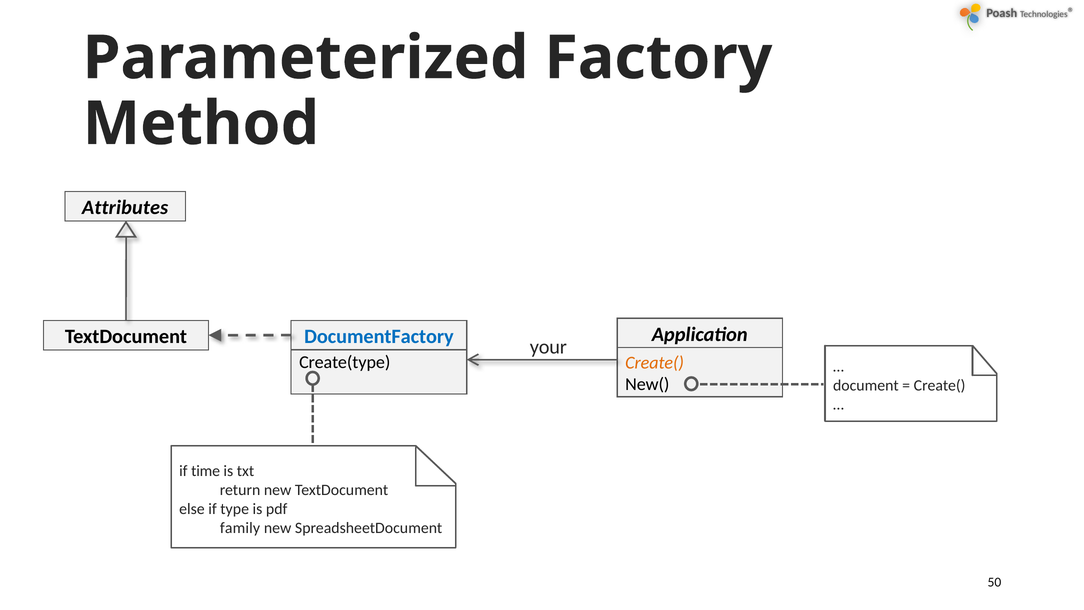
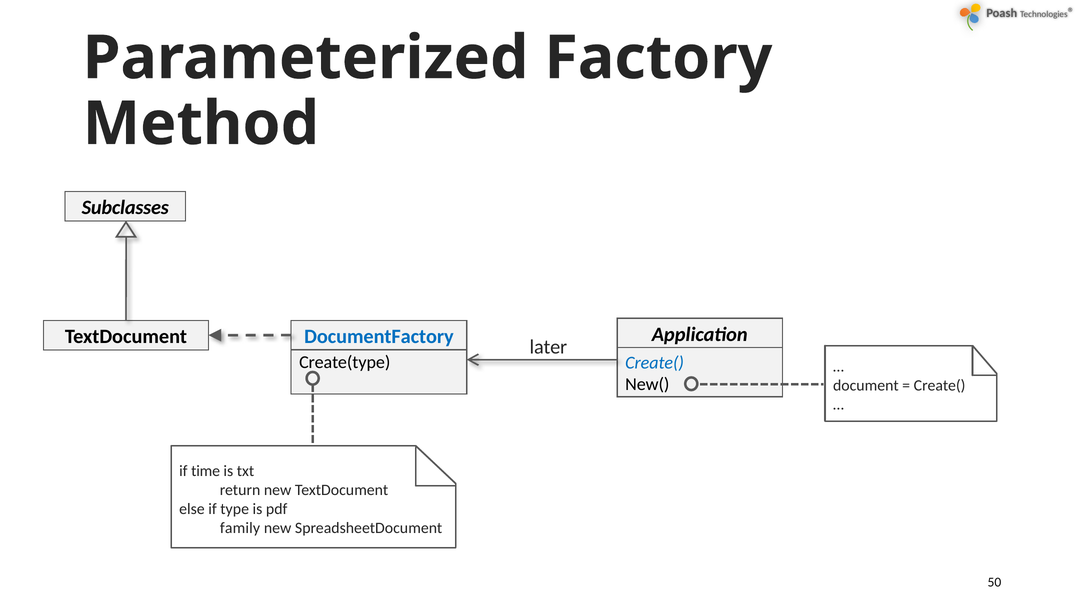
Attributes: Attributes -> Subclasses
your: your -> later
Create( at (655, 362) colour: orange -> blue
